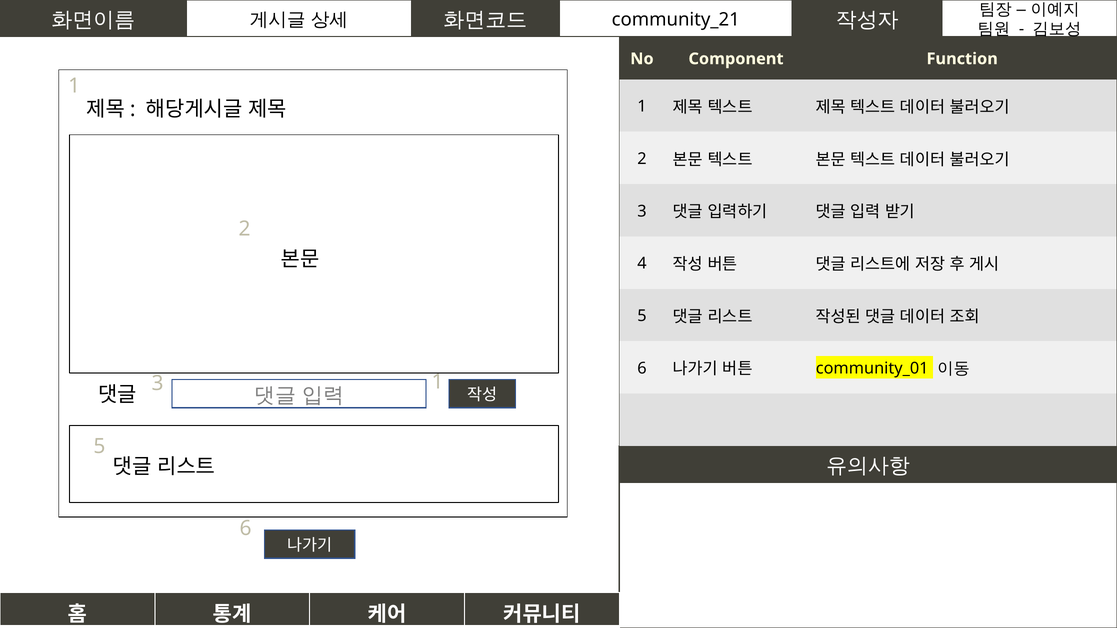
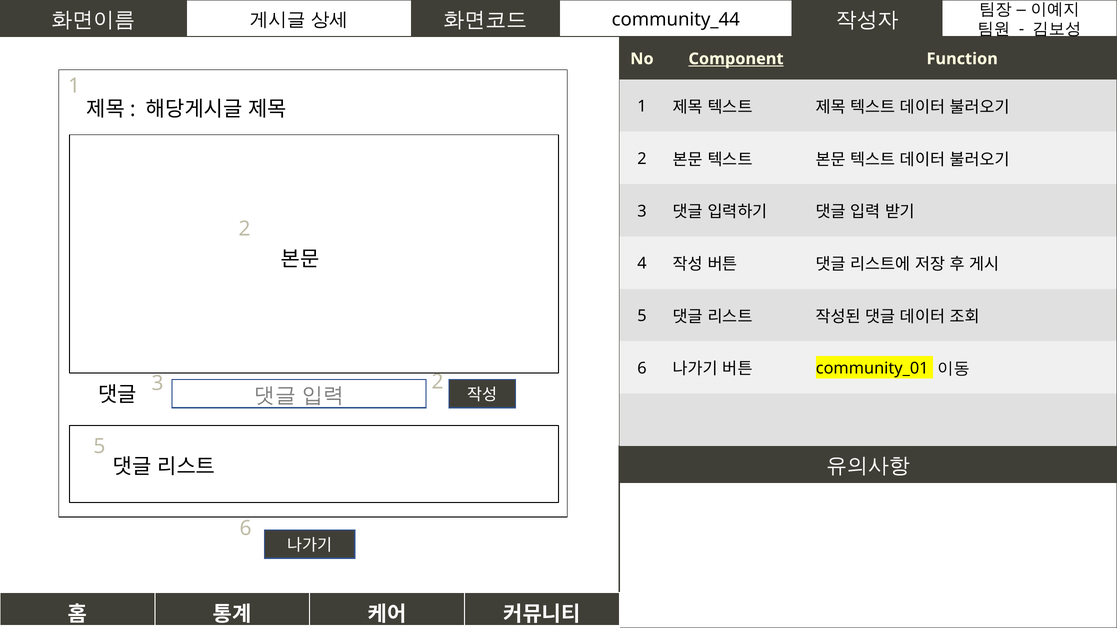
community_21: community_21 -> community_44
Component underline: none -> present
3 1: 1 -> 2
